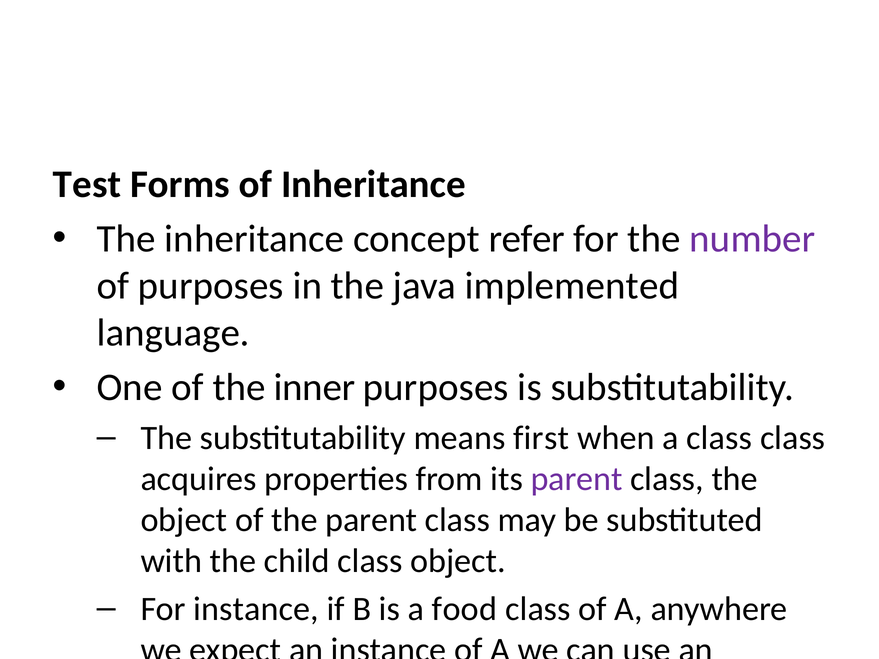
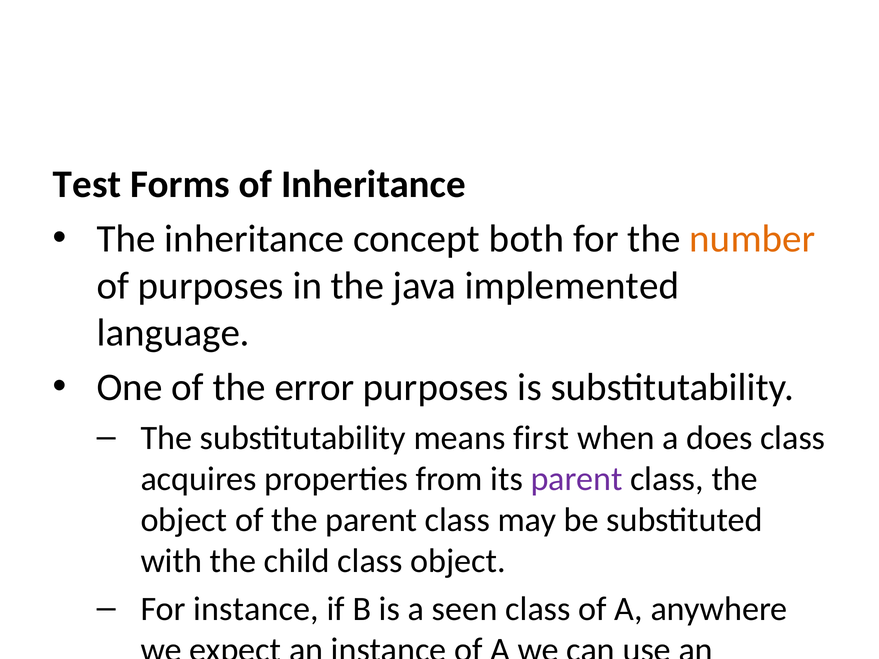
refer: refer -> both
number colour: purple -> orange
inner: inner -> error
a class: class -> does
food: food -> seen
